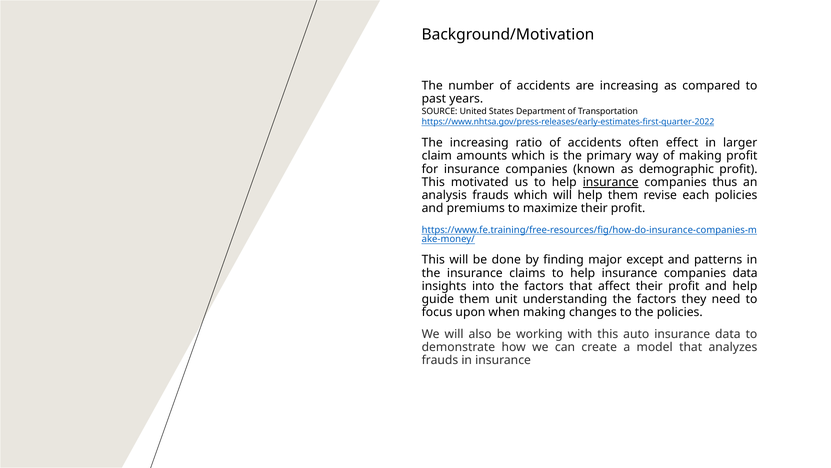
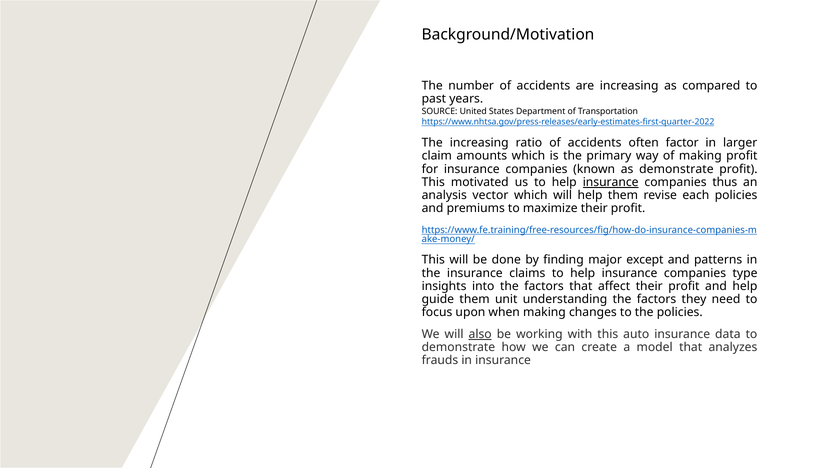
effect: effect -> factor
as demographic: demographic -> demonstrate
analysis frauds: frauds -> vector
companies data: data -> type
also underline: none -> present
